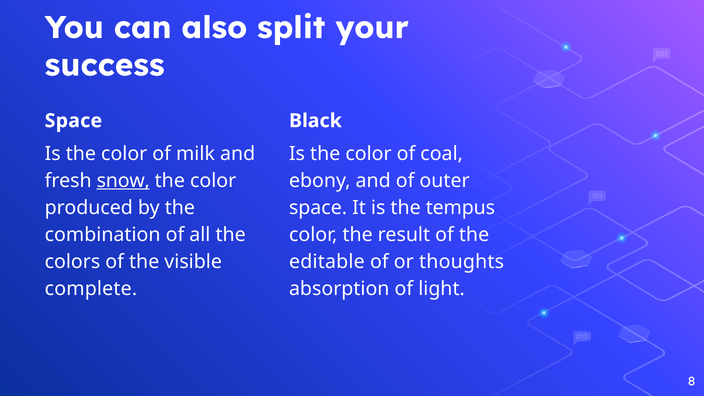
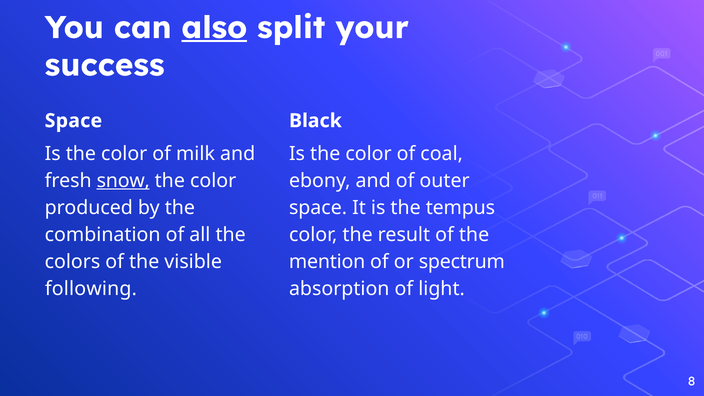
also underline: none -> present
editable: editable -> mention
thoughts: thoughts -> spectrum
complete: complete -> following
